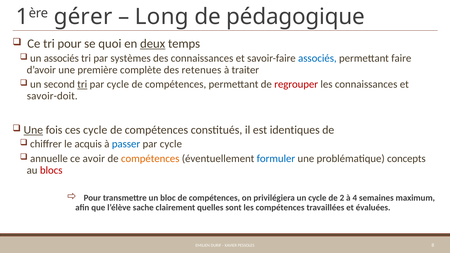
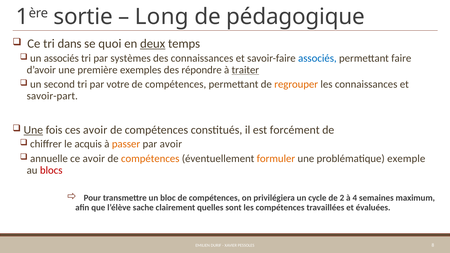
gérer: gérer -> sortie
tri pour: pour -> dans
complète: complète -> exemples
retenues: retenues -> répondre
traiter underline: none -> present
tri at (82, 84) underline: present -> none
cycle at (118, 84): cycle -> votre
regrouper colour: red -> orange
savoir-doit: savoir-doit -> savoir-part
ces cycle: cycle -> avoir
identiques: identiques -> forcément
passer colour: blue -> orange
cycle at (171, 144): cycle -> avoir
formuler colour: blue -> orange
concepts: concepts -> exemple
